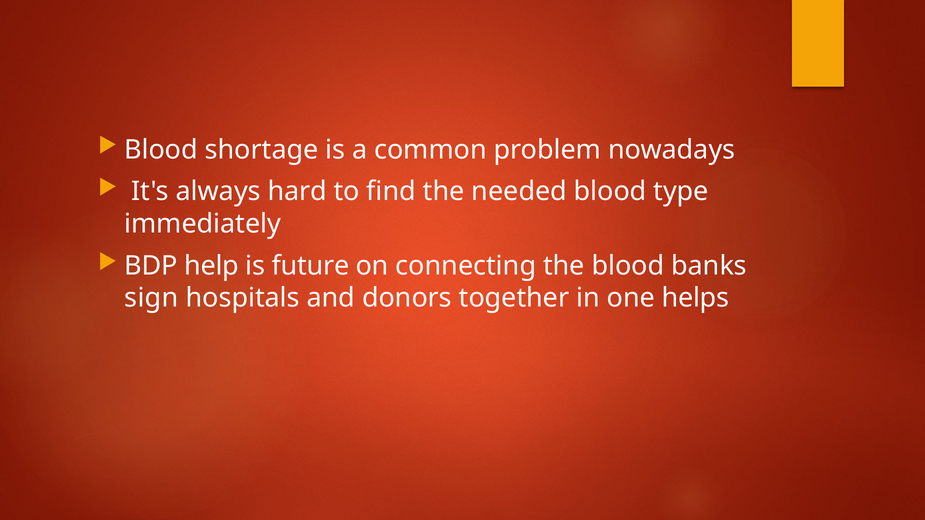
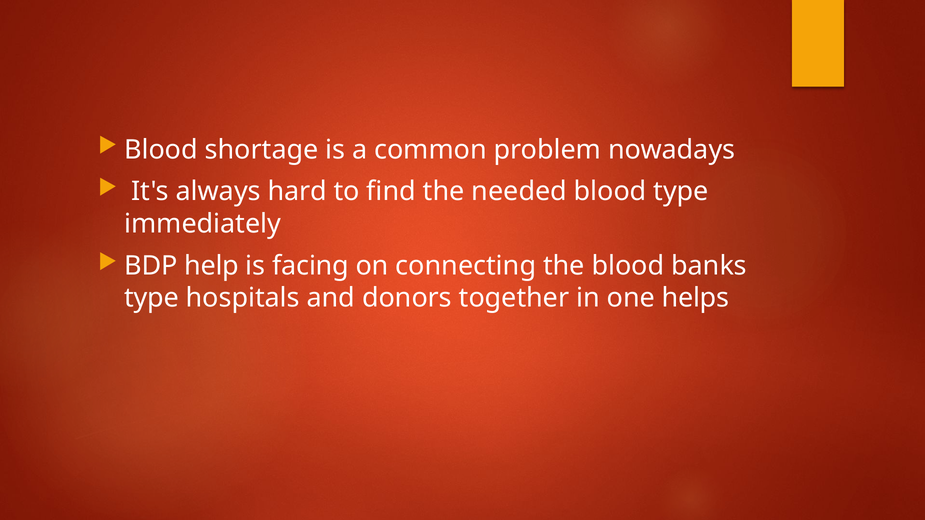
future: future -> facing
sign at (151, 298): sign -> type
